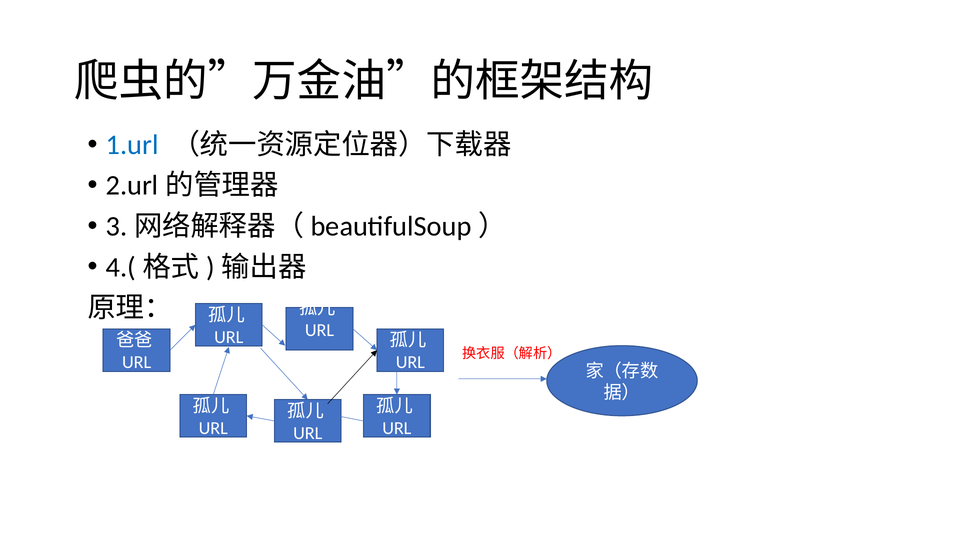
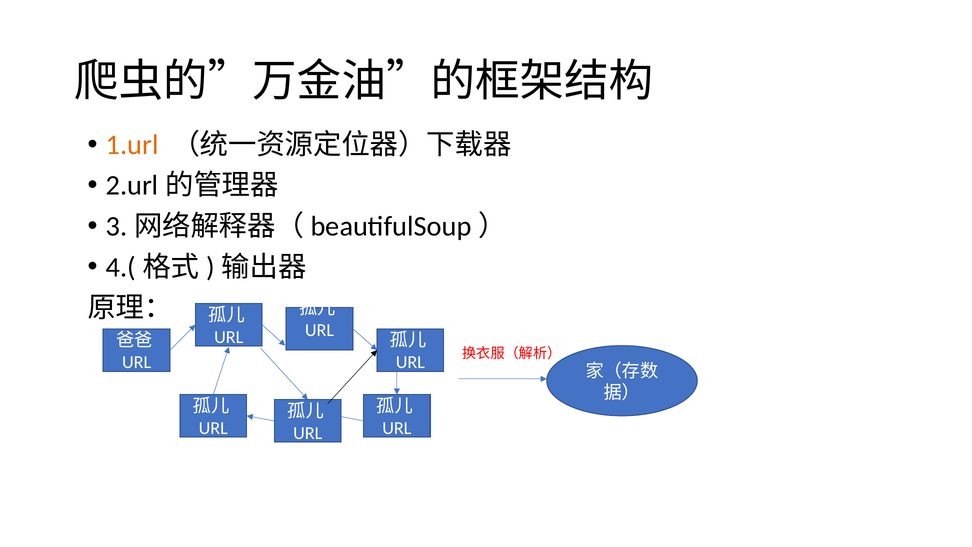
1.url colour: blue -> orange
